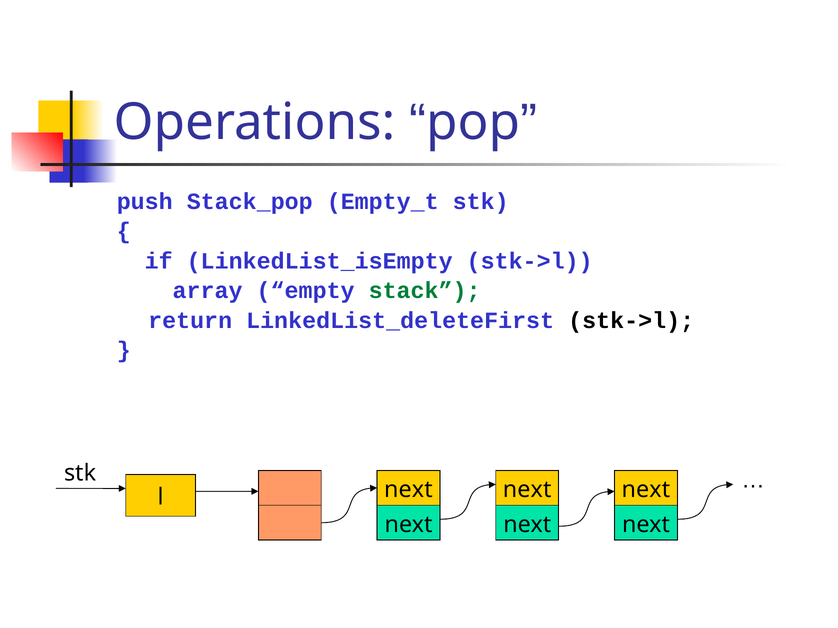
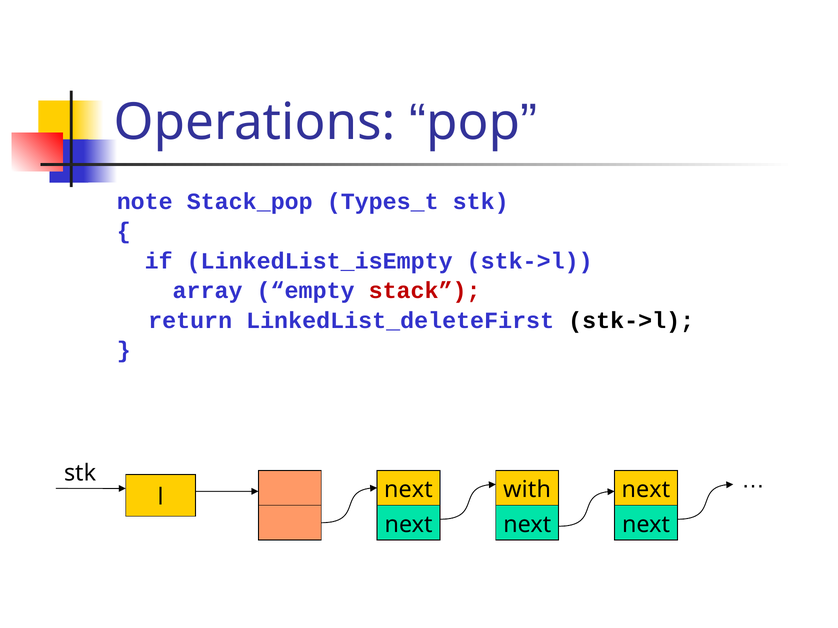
push: push -> note
Empty_t: Empty_t -> Types_t
stack colour: green -> red
next at (527, 490): next -> with
